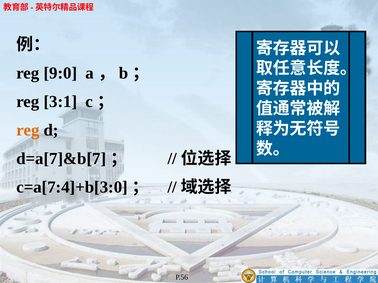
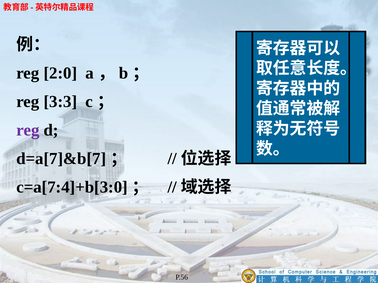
9:0: 9:0 -> 2:0
3:1: 3:1 -> 3:3
reg at (28, 130) colour: orange -> purple
